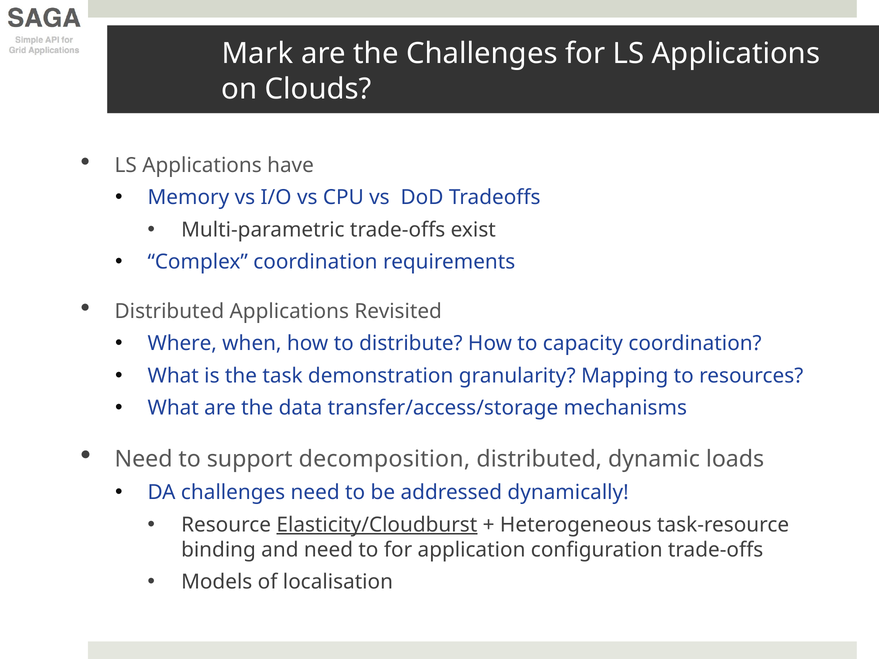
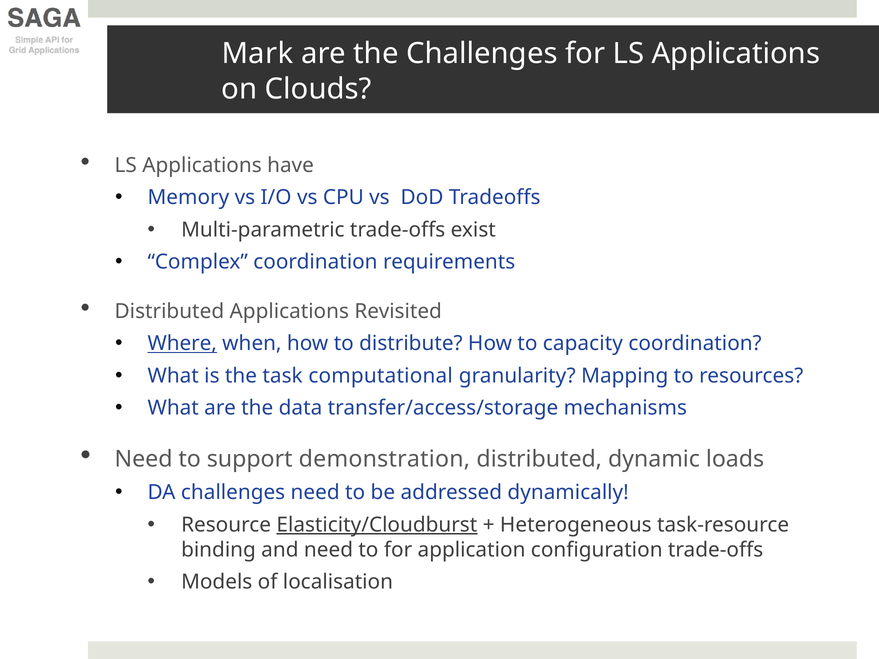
Where underline: none -> present
demonstration: demonstration -> computational
decomposition: decomposition -> demonstration
